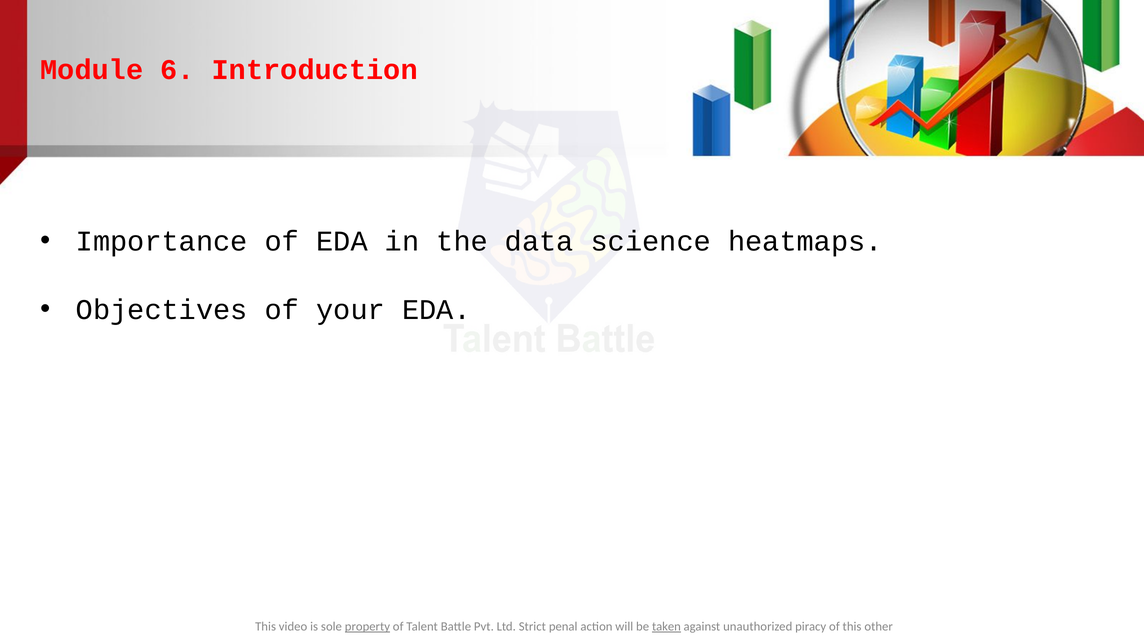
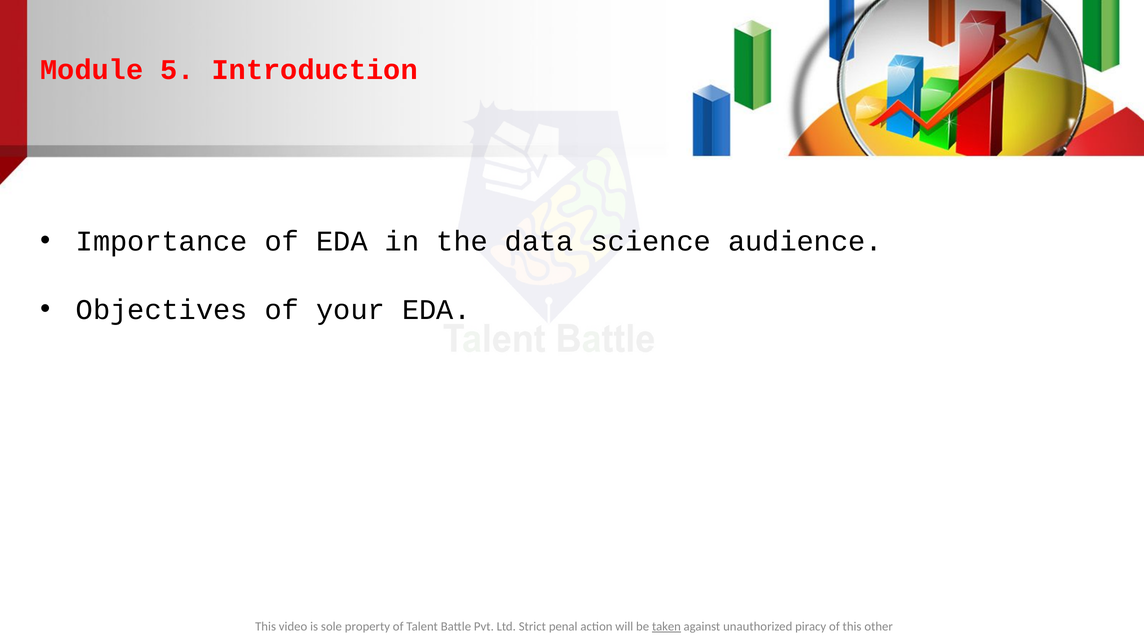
6: 6 -> 5
heatmaps: heatmaps -> audience
property underline: present -> none
